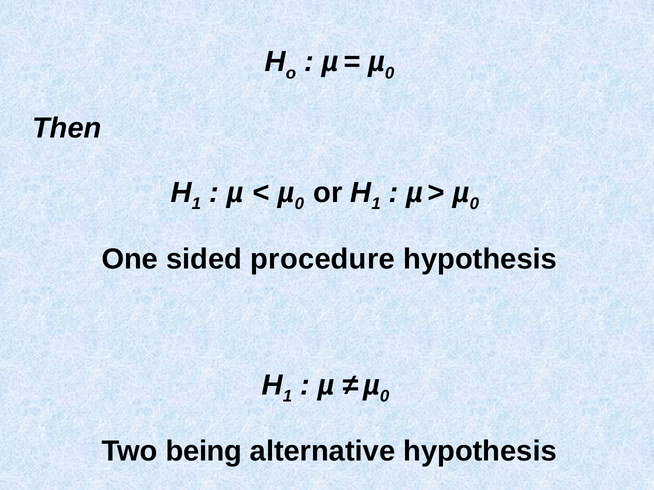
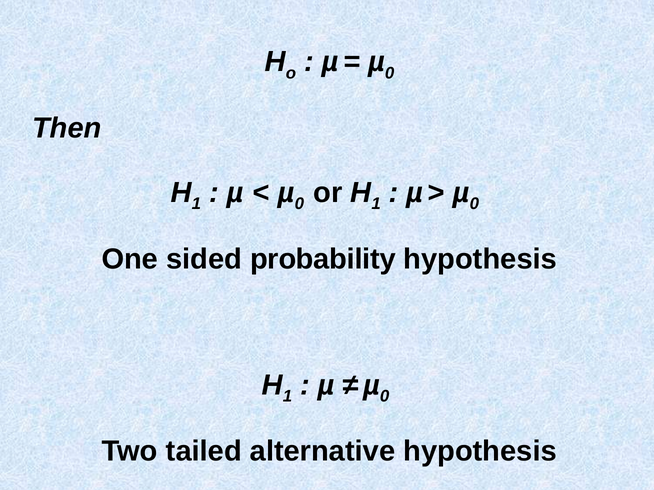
procedure: procedure -> probability
being: being -> tailed
